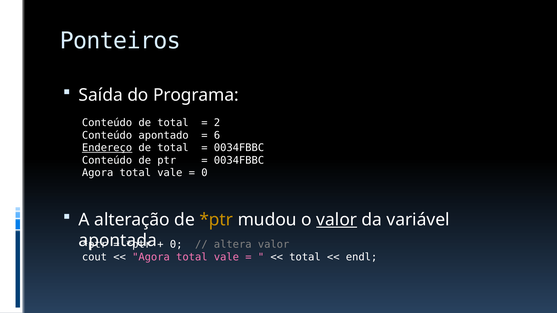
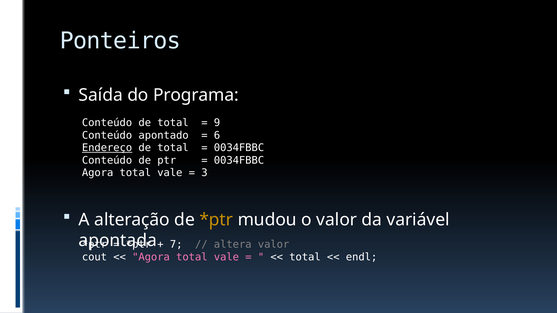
2: 2 -> 9
0 at (204, 173): 0 -> 3
valor at (337, 220) underline: present -> none
0 at (176, 245): 0 -> 7
